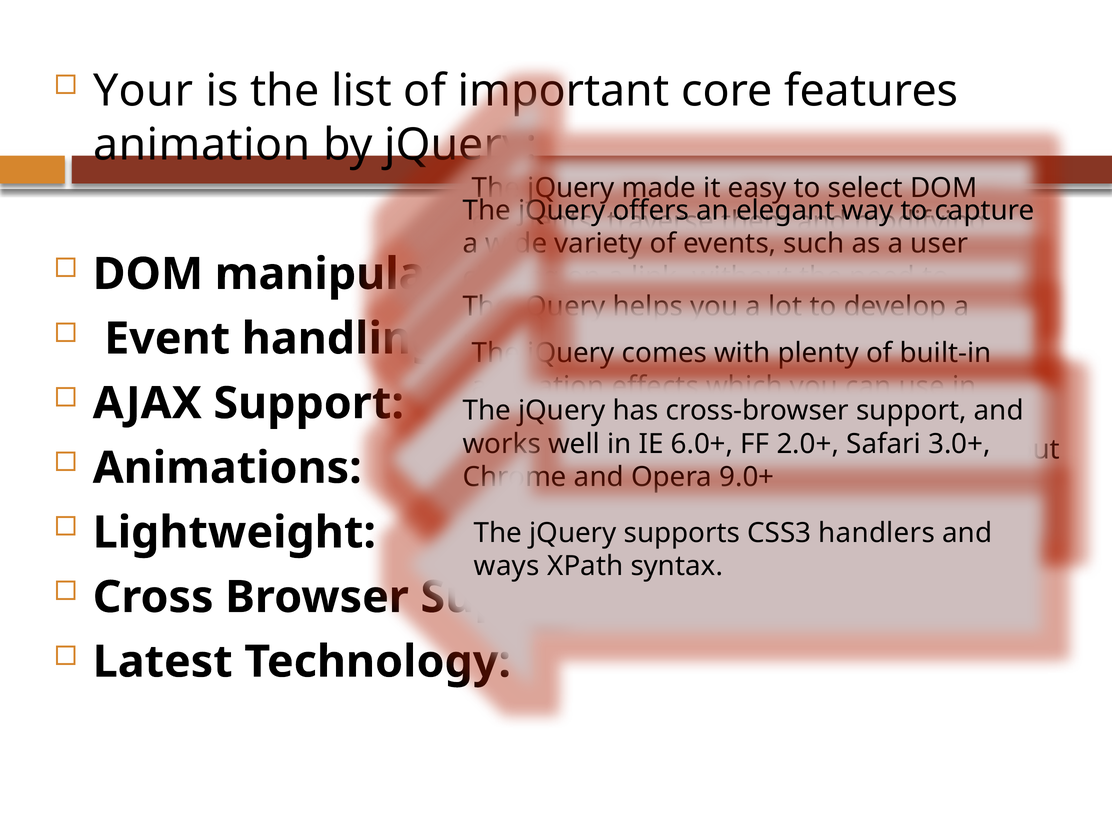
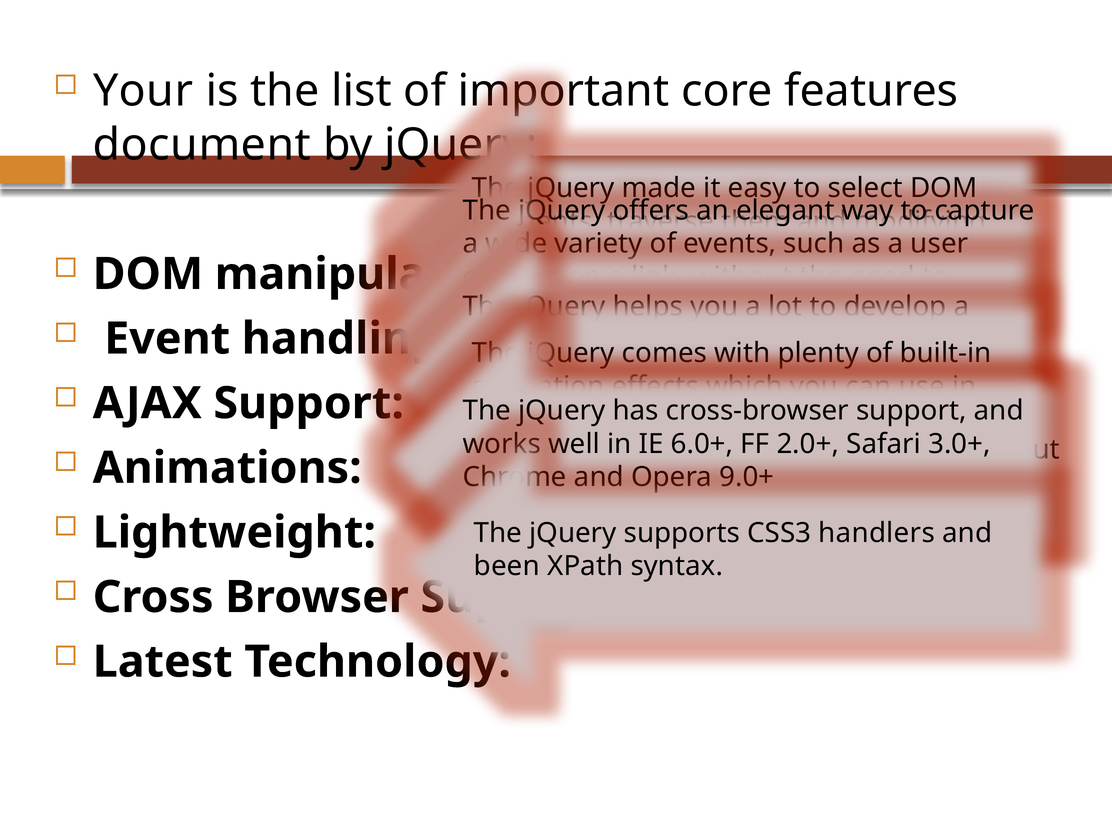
animation at (202, 145): animation -> document
ways: ways -> been
